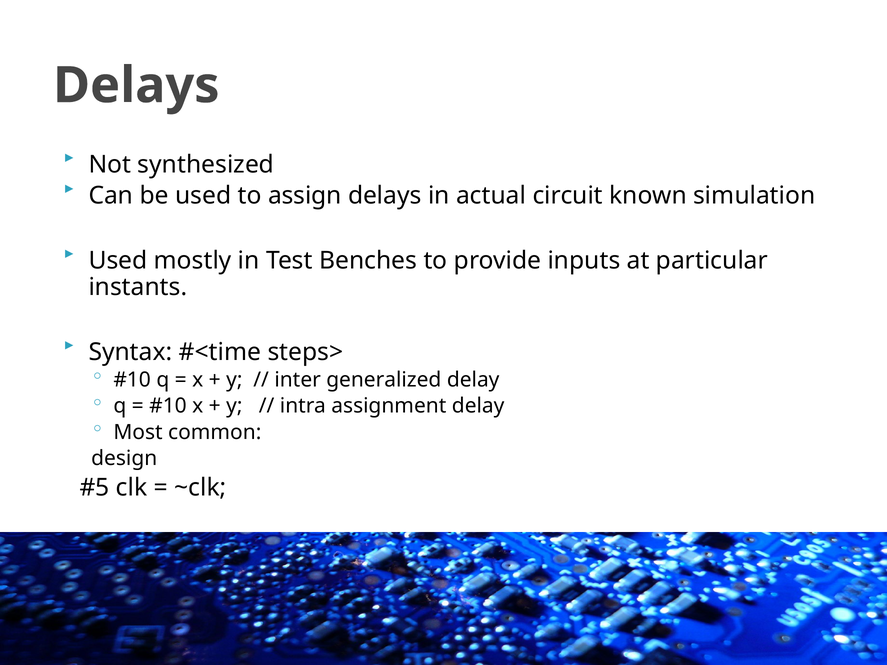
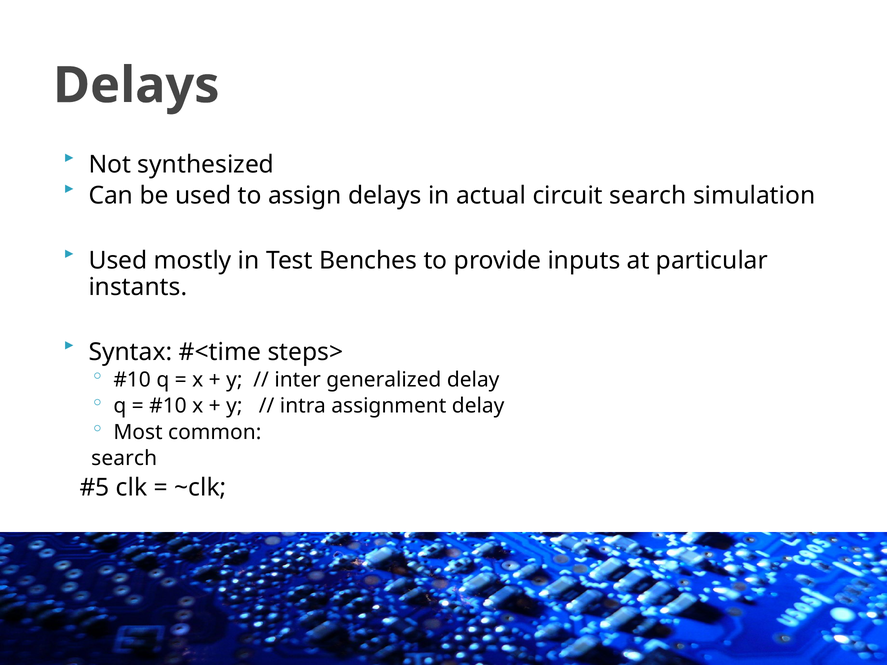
circuit known: known -> search
design at (124, 458): design -> search
